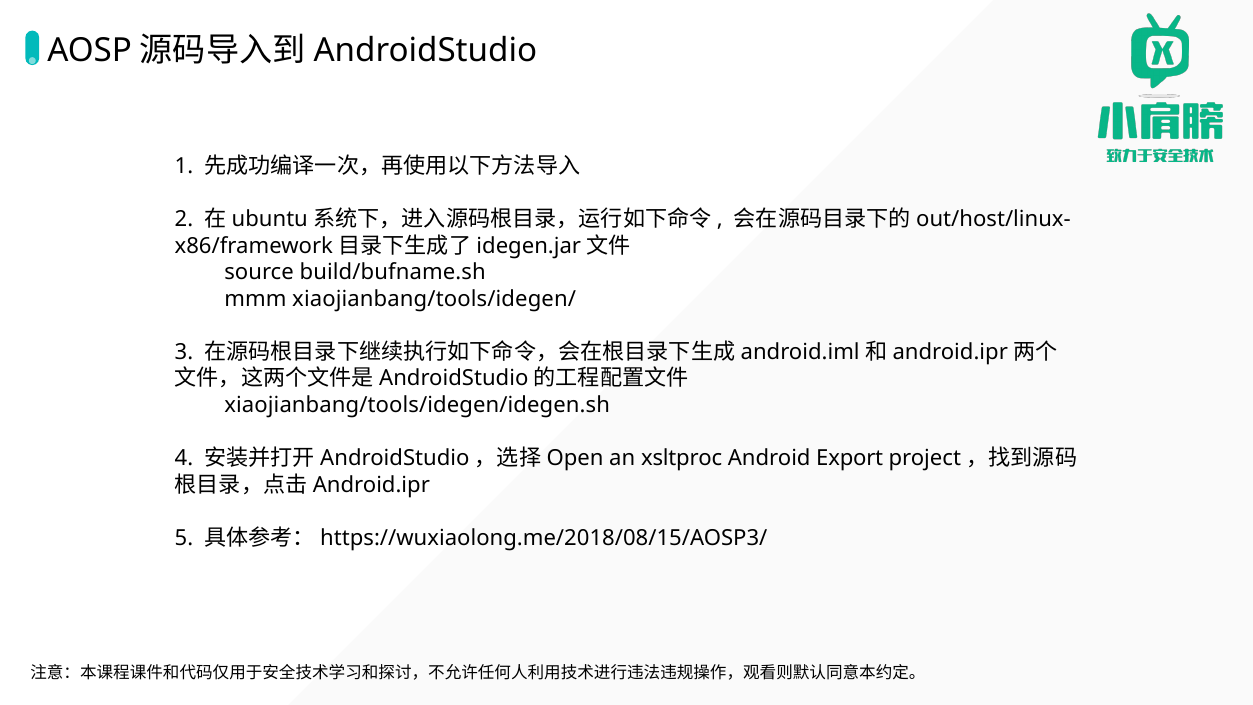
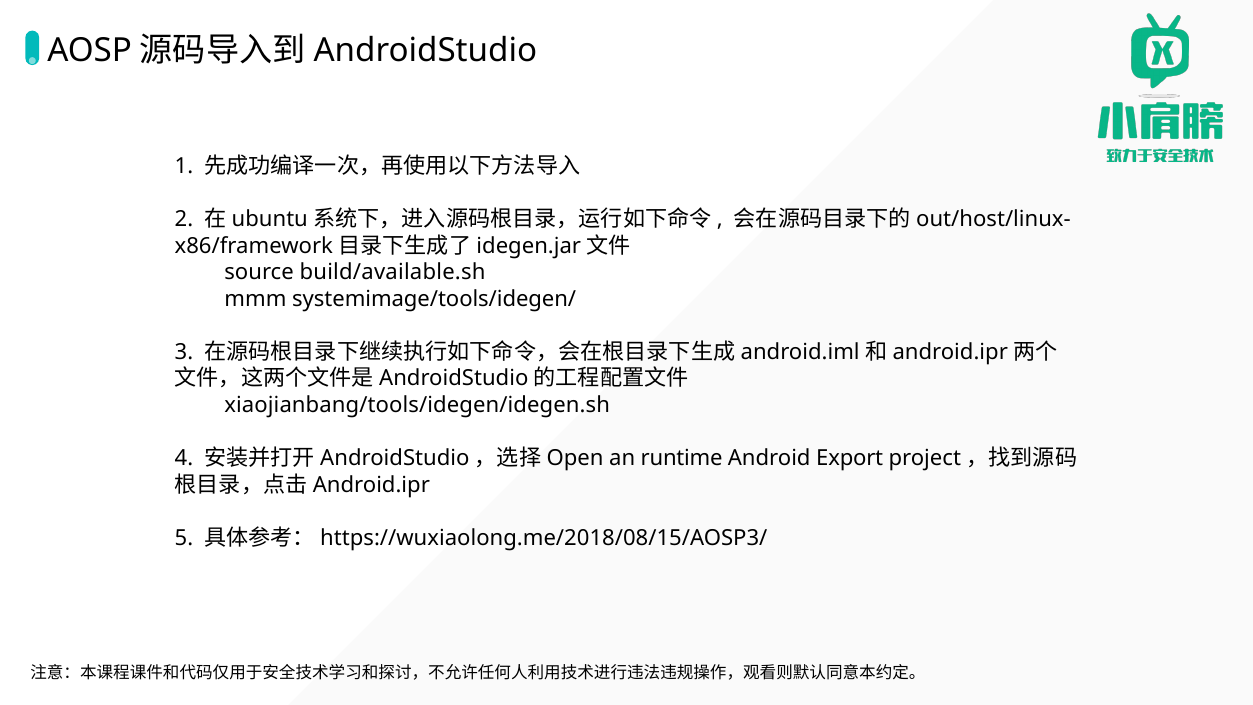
build/bufname.sh: build/bufname.sh -> build/available.sh
xiaojianbang/tools/idegen/: xiaojianbang/tools/idegen/ -> systemimage/tools/idegen/
xsltproc: xsltproc -> runtime
